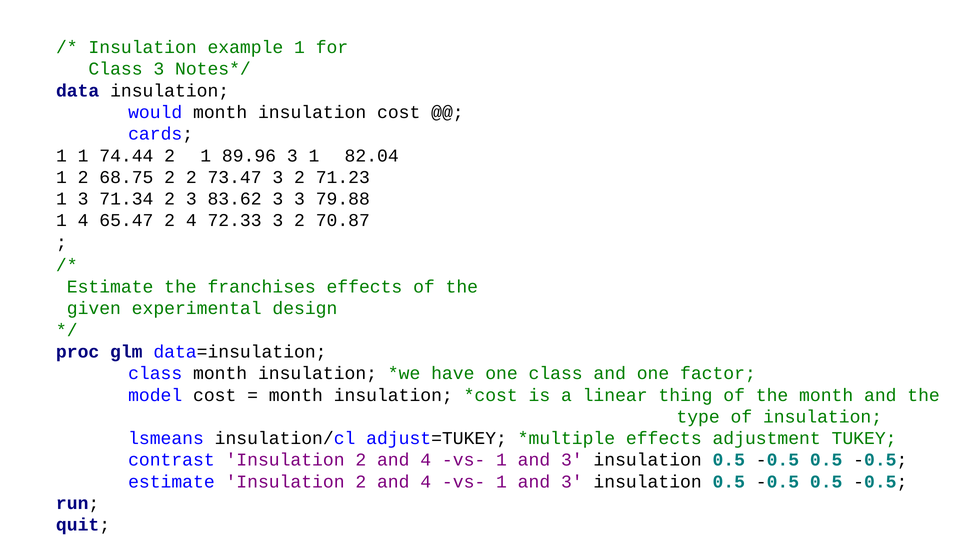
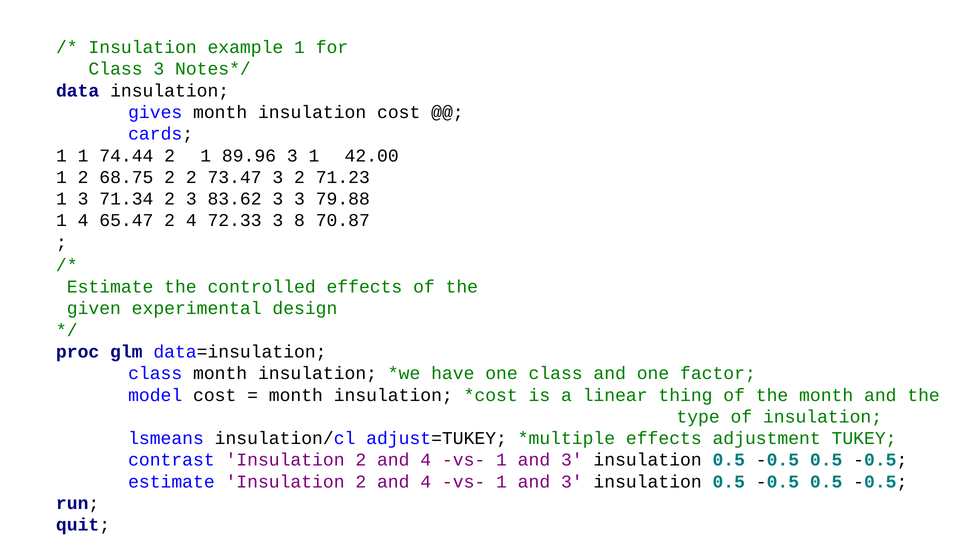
would: would -> gives
82.04: 82.04 -> 42.00
72.33 3 2: 2 -> 8
franchises: franchises -> controlled
